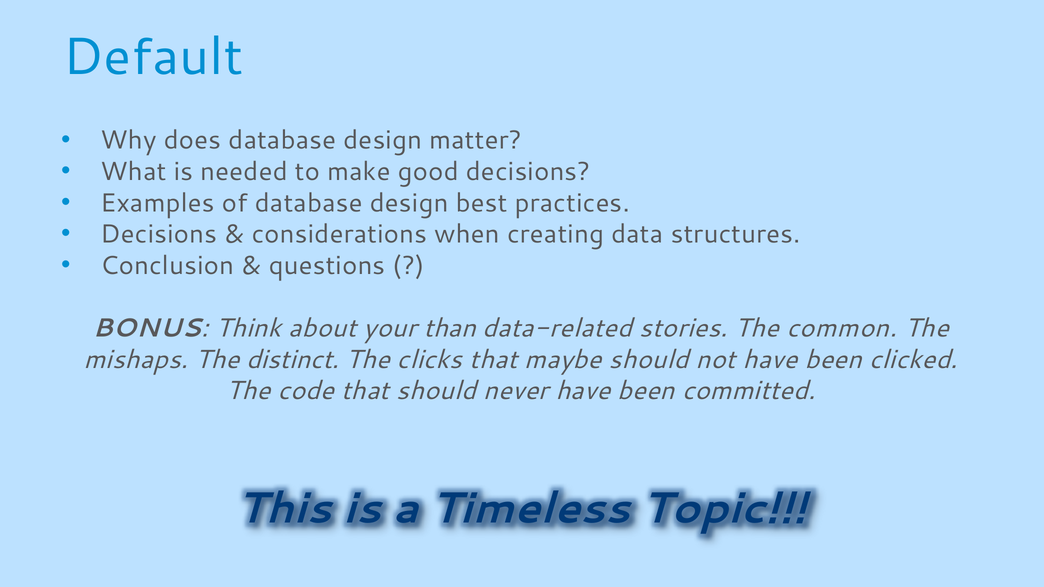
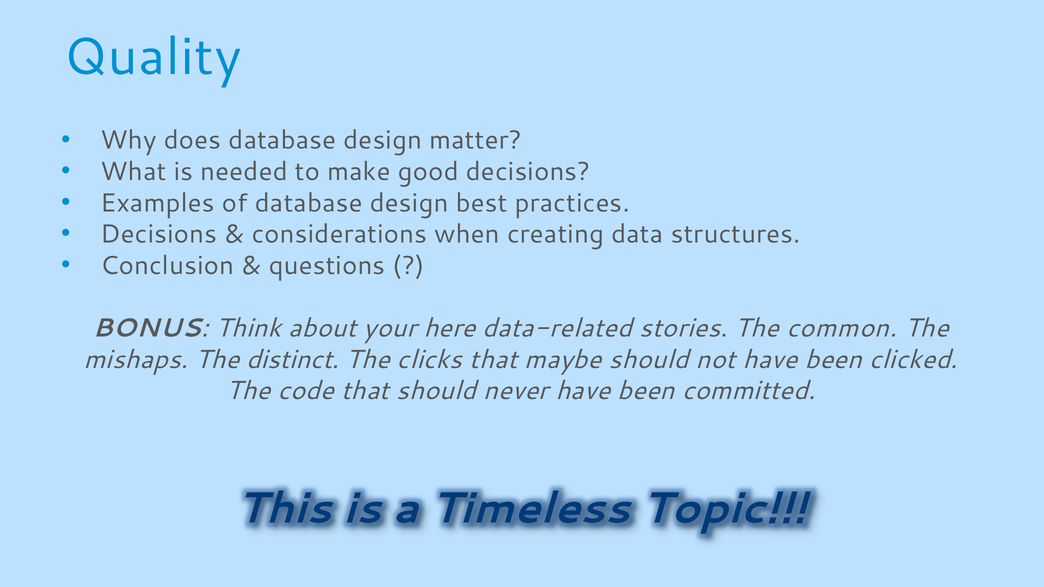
Default: Default -> Quality
than: than -> here
